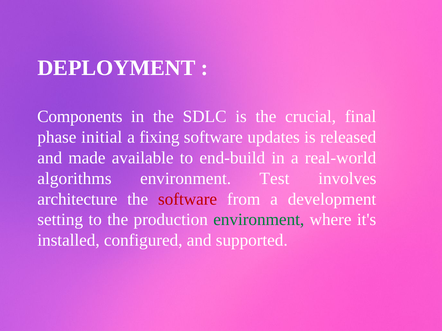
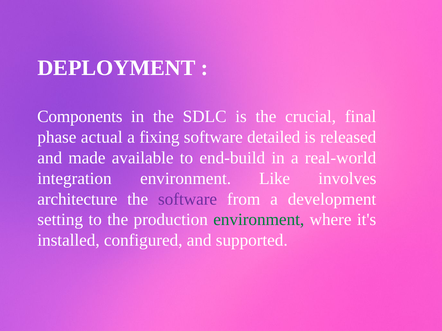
initial: initial -> actual
updates: updates -> detailed
algorithms: algorithms -> integration
Test: Test -> Like
software at (188, 199) colour: red -> purple
